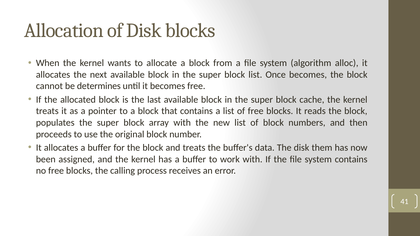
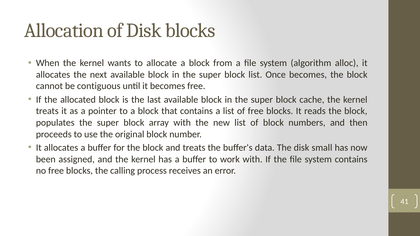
determines: determines -> contiguous
them: them -> small
